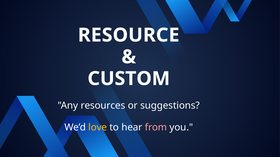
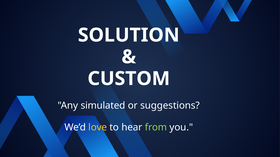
RESOURCE: RESOURCE -> SOLUTION
resources: resources -> simulated
from colour: pink -> light green
